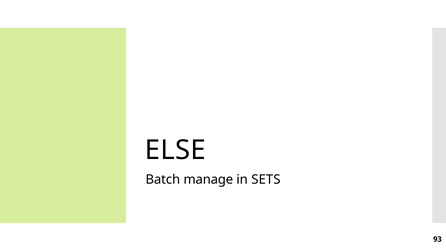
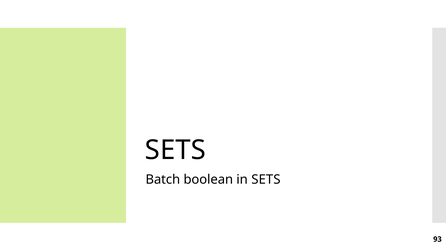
ELSE at (175, 150): ELSE -> SETS
manage: manage -> boolean
